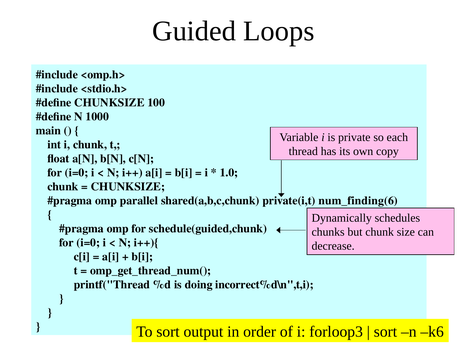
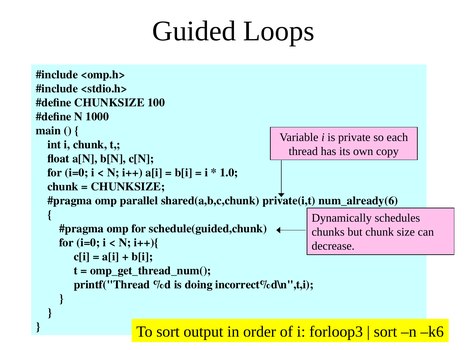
num_finding(6: num_finding(6 -> num_already(6
